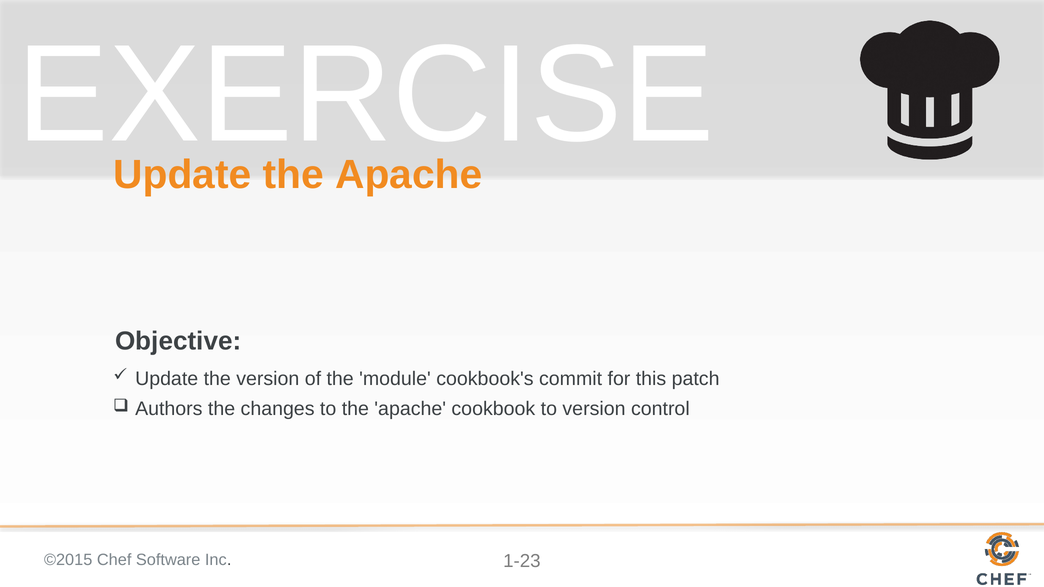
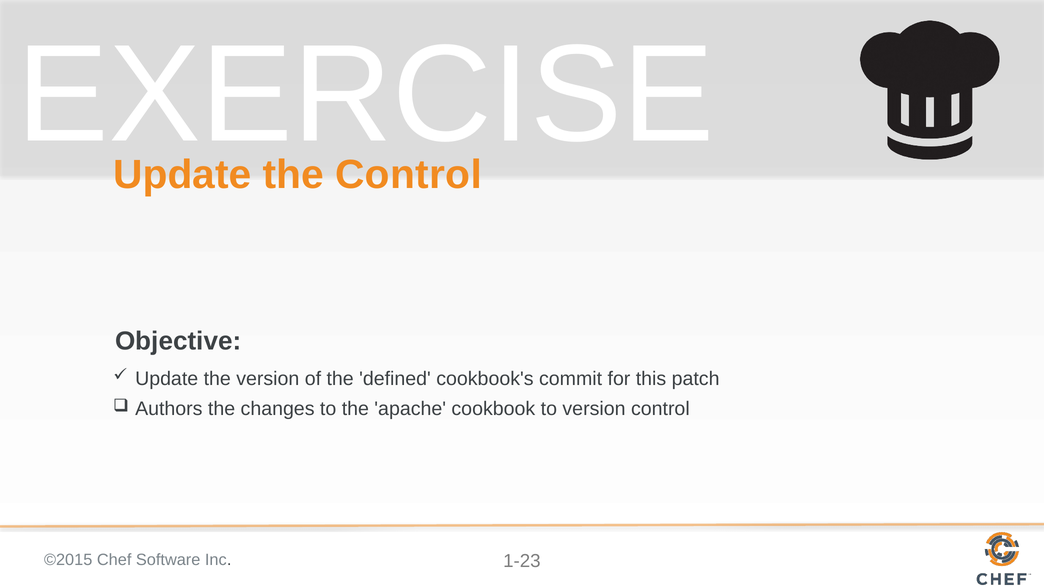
Update the Apache: Apache -> Control
module: module -> defined
